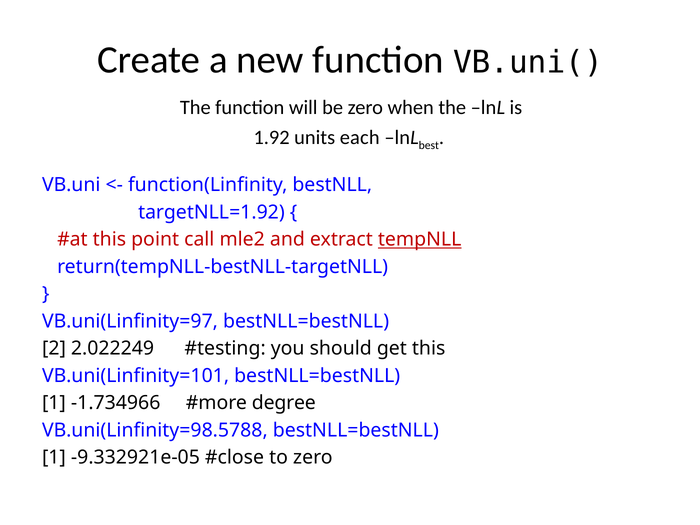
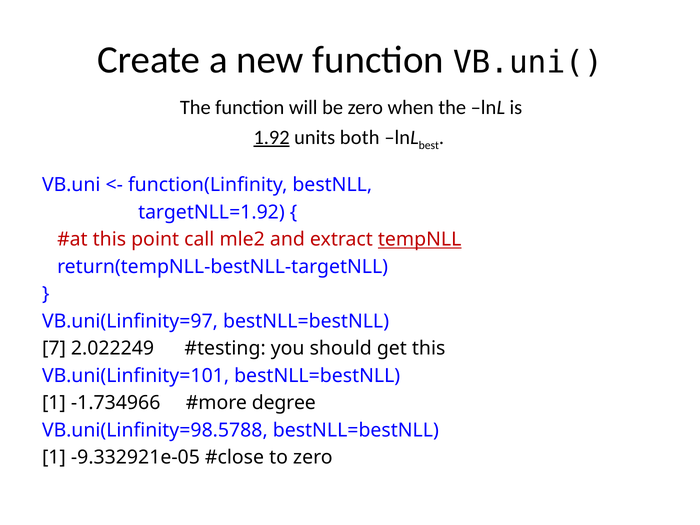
1.92 underline: none -> present
each: each -> both
2: 2 -> 7
